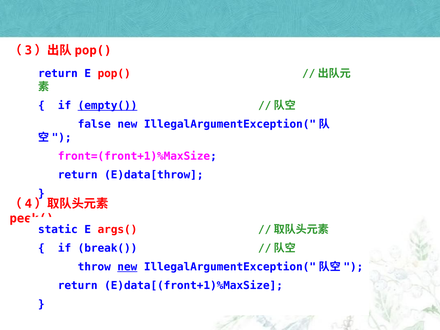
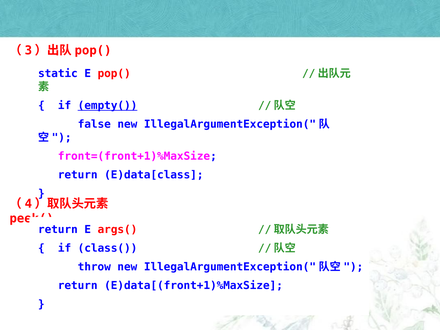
return at (58, 74): return -> static
E)data[throw: E)data[throw -> E)data[class
static at (58, 230): static -> return
break(: break( -> class(
new at (127, 267) underline: present -> none
